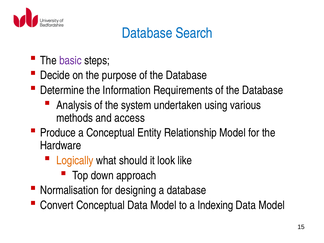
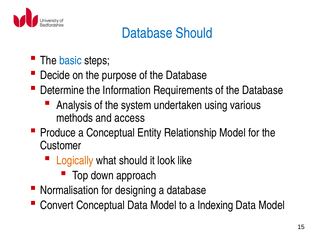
Database Search: Search -> Should
basic colour: purple -> blue
Hardware: Hardware -> Customer
